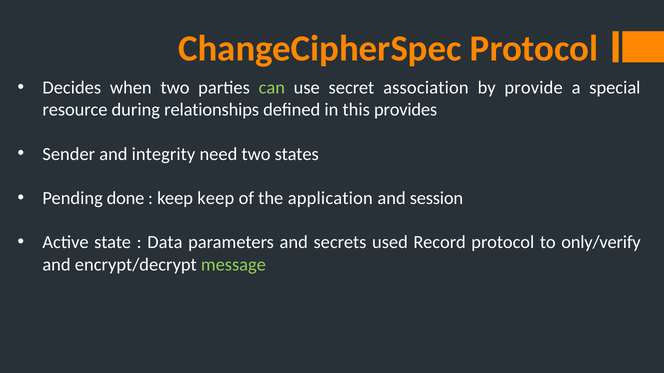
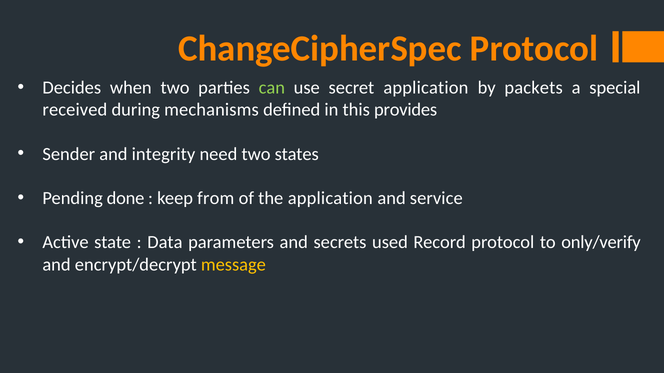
secret association: association -> application
provide: provide -> packets
resource: resource -> received
relationships: relationships -> mechanisms
keep keep: keep -> from
session: session -> service
message colour: light green -> yellow
